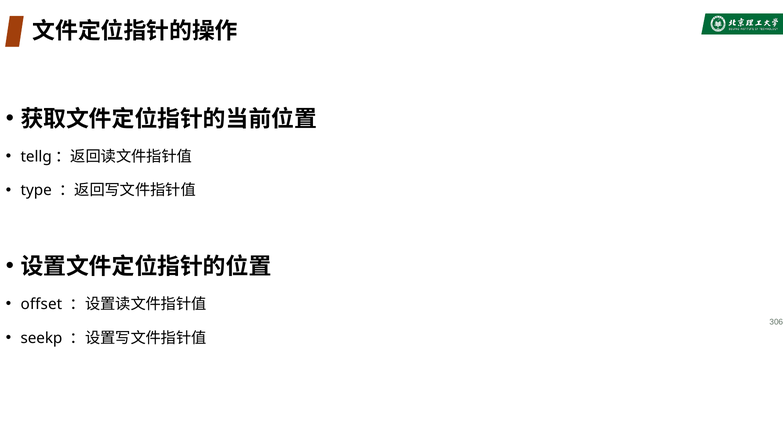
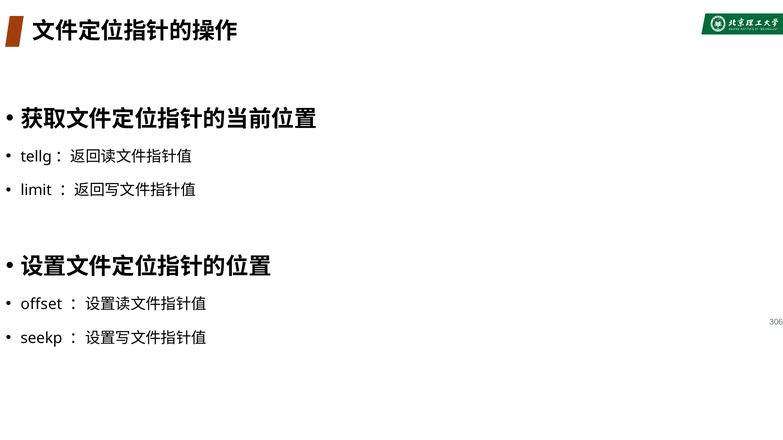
type: type -> limit
